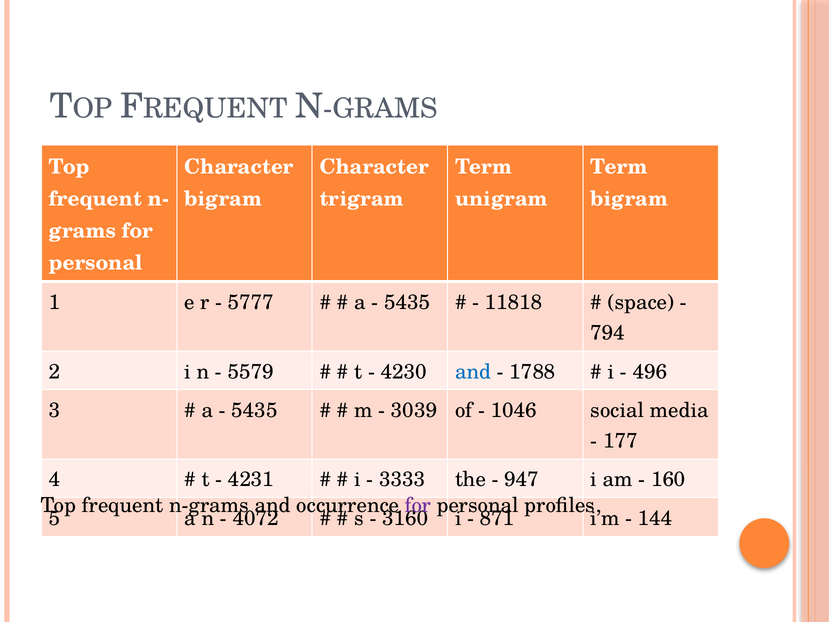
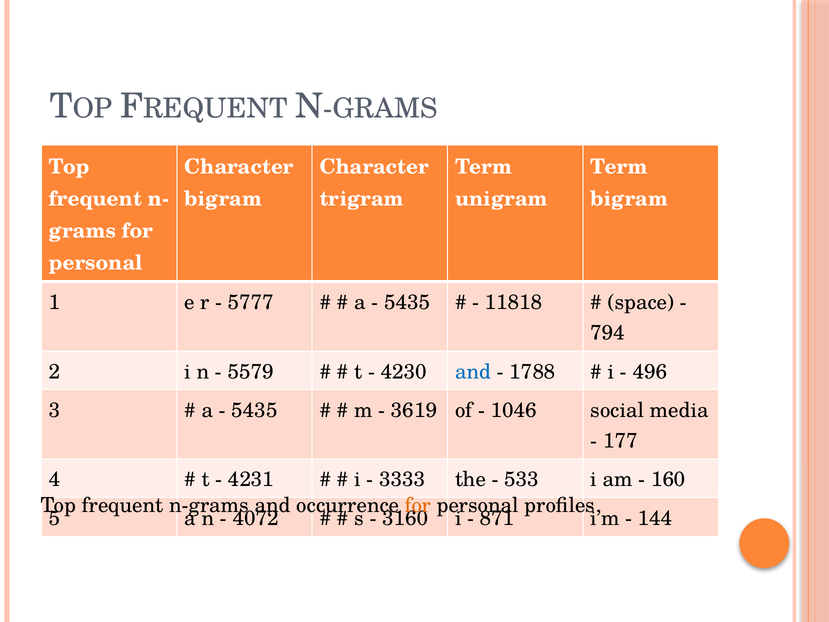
3039: 3039 -> 3619
947: 947 -> 533
for at (418, 505) colour: purple -> orange
